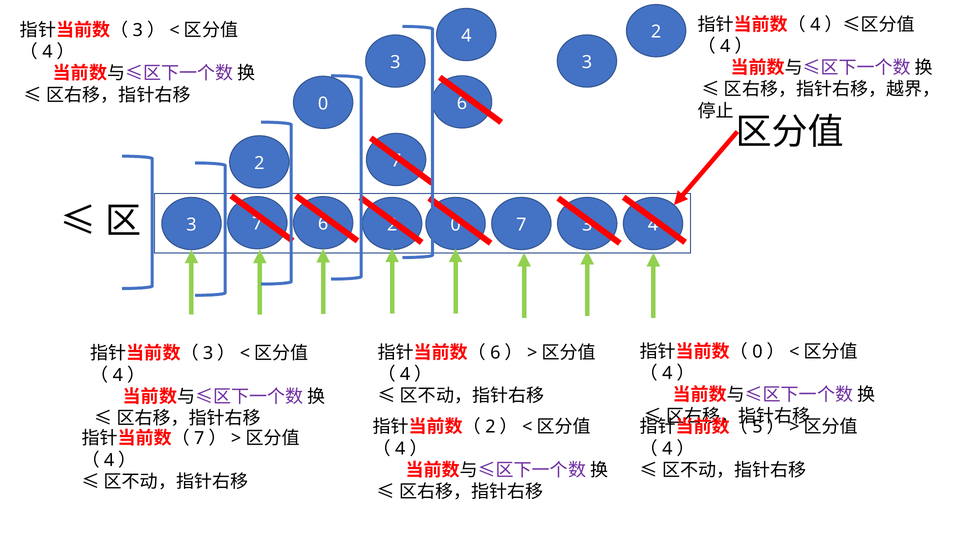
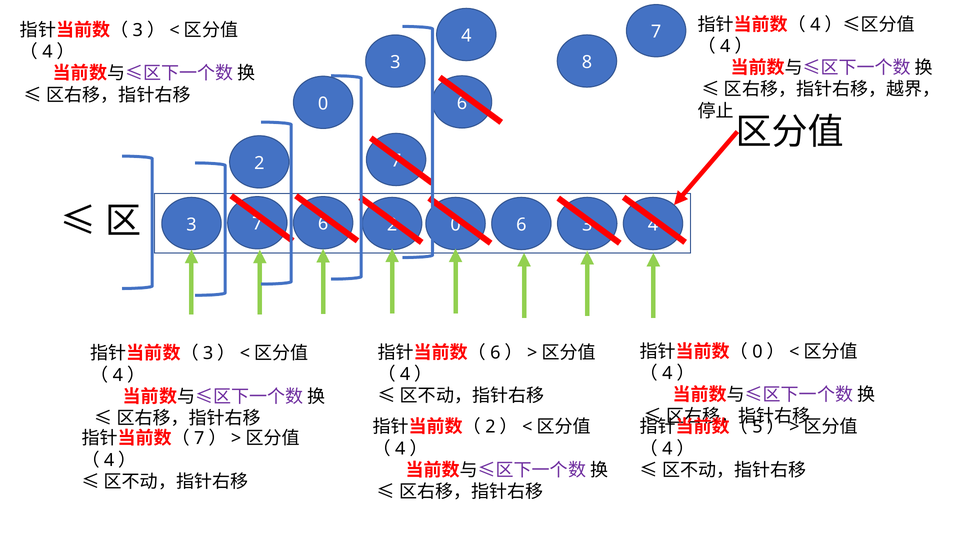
4 2: 2 -> 7
3 3: 3 -> 8
7 at (521, 225): 7 -> 6
